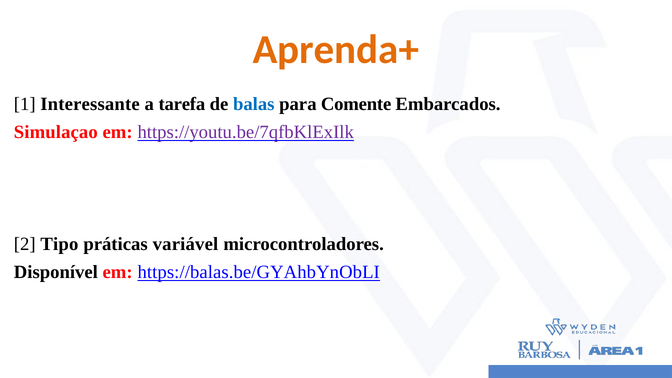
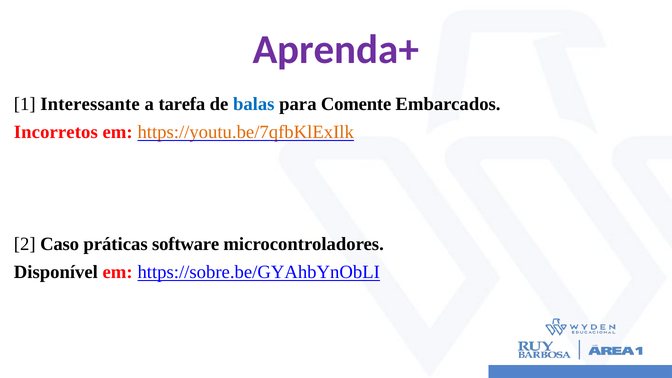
Aprenda+ colour: orange -> purple
Simulaçao: Simulaçao -> Incorretos
https://youtu.be/7qfbKlExIlk colour: purple -> orange
Tipo: Tipo -> Caso
variável: variável -> software
https://balas.be/GYAhbYnObLI: https://balas.be/GYAhbYnObLI -> https://sobre.be/GYAhbYnObLI
